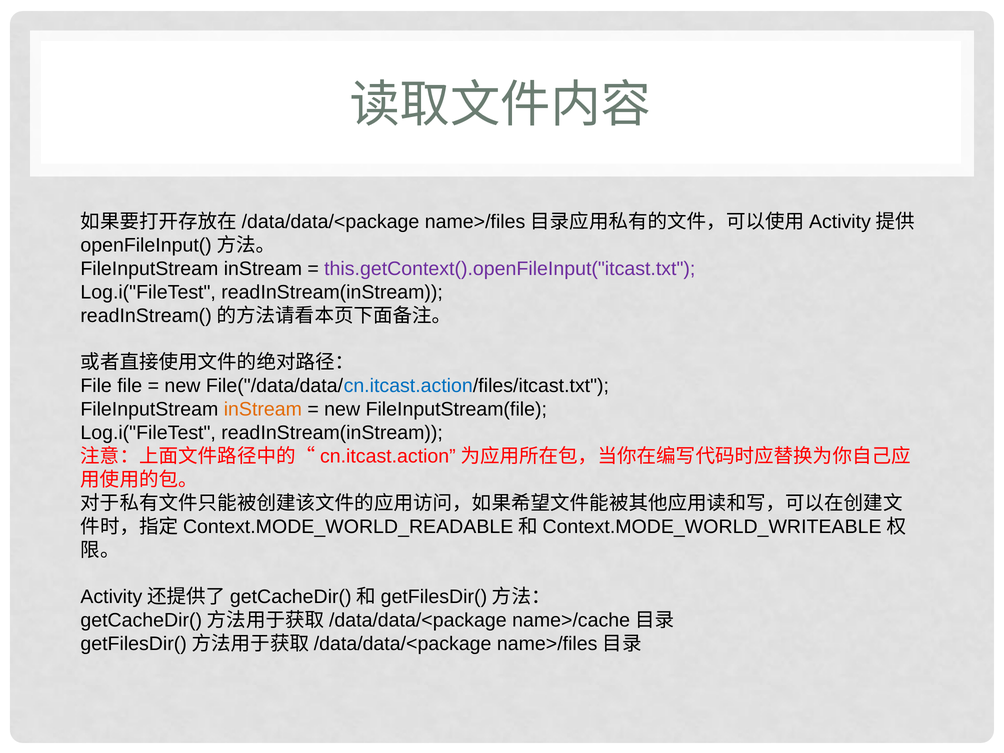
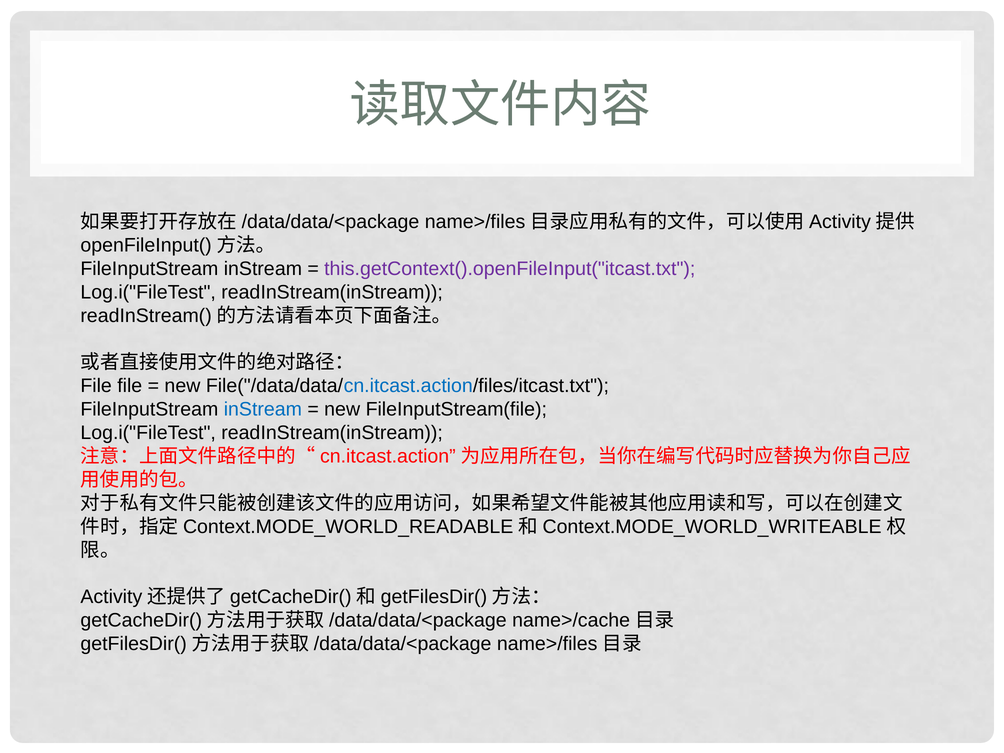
inStream at (263, 409) colour: orange -> blue
